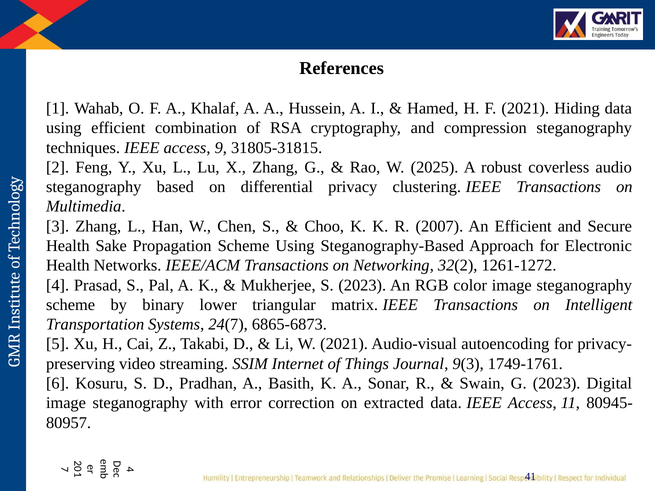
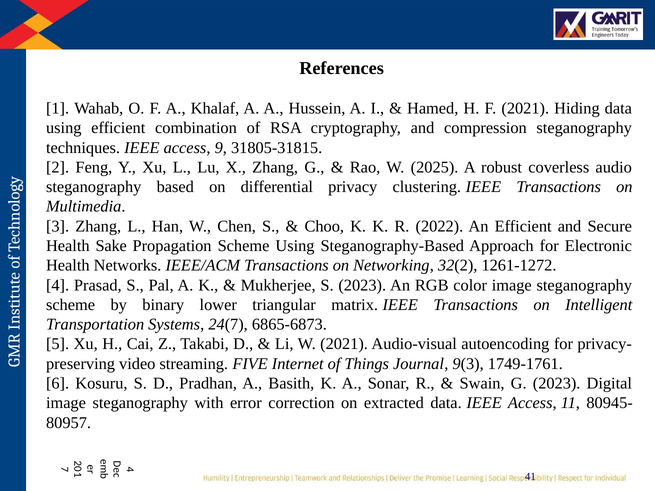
2007: 2007 -> 2022
SSIM: SSIM -> FIVE
